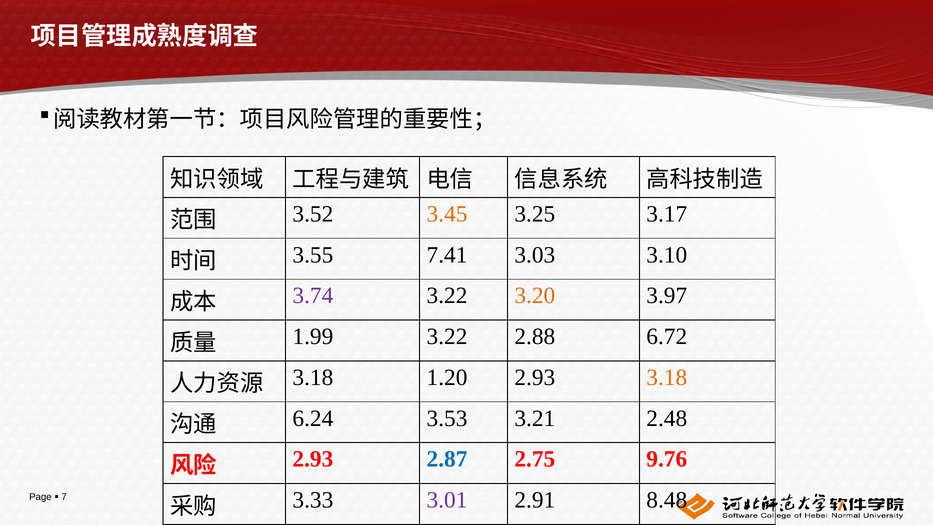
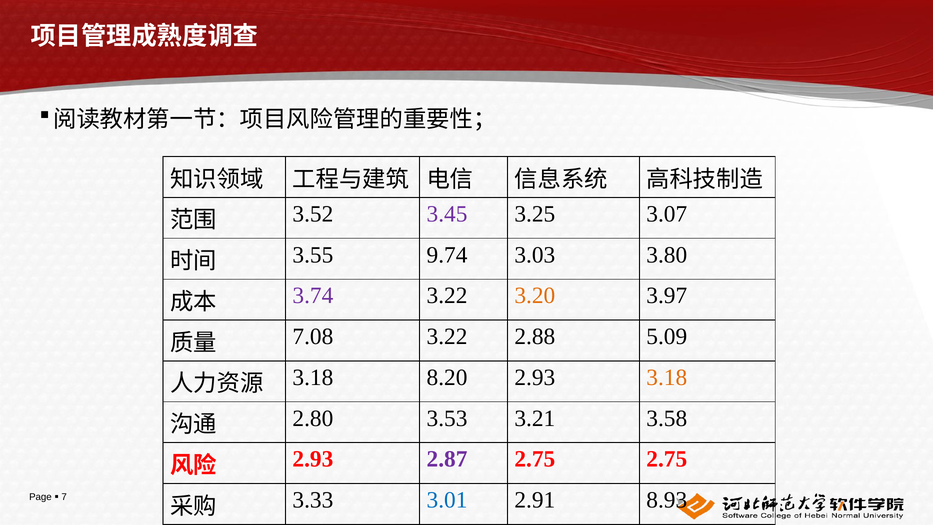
3.45 colour: orange -> purple
3.17: 3.17 -> 3.07
7.41: 7.41 -> 9.74
3.10: 3.10 -> 3.80
1.99: 1.99 -> 7.08
6.72: 6.72 -> 5.09
1.20: 1.20 -> 8.20
6.24: 6.24 -> 2.80
2.48: 2.48 -> 3.58
2.87 colour: blue -> purple
2.75 9.76: 9.76 -> 2.75
3.01 colour: purple -> blue
8.48: 8.48 -> 8.93
